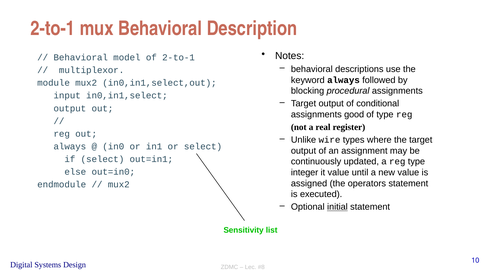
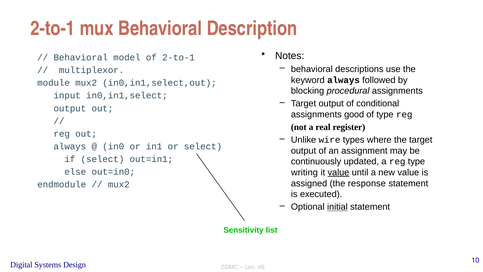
integer: integer -> writing
value at (338, 172) underline: none -> present
operators: operators -> response
